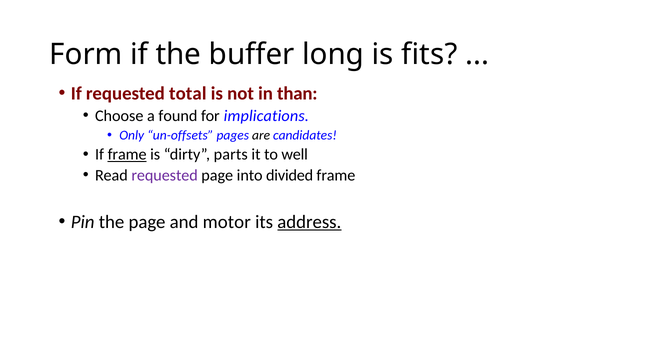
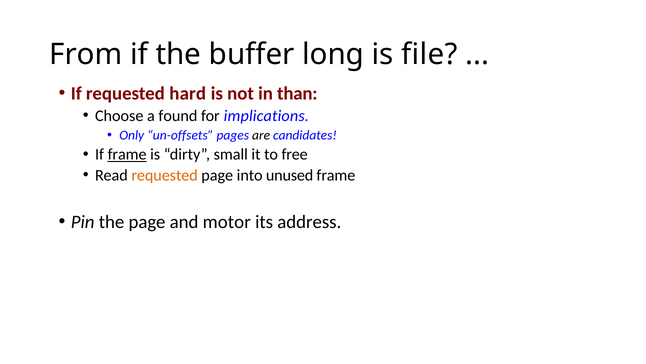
Form: Form -> From
fits: fits -> file
total: total -> hard
parts: parts -> small
well: well -> free
requested at (165, 175) colour: purple -> orange
divided: divided -> unused
address underline: present -> none
